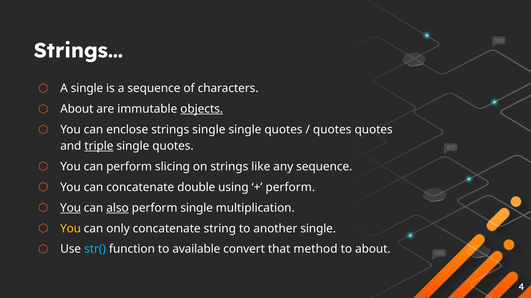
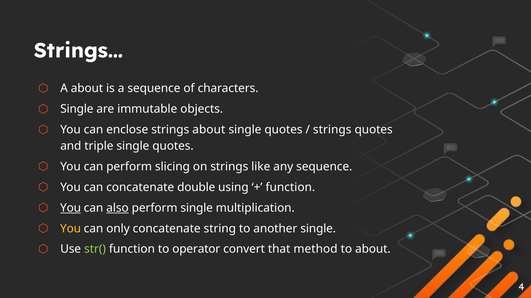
A single: single -> about
About at (77, 109): About -> Single
objects underline: present -> none
strings single: single -> about
quotes at (332, 130): quotes -> strings
triple underline: present -> none
perform at (290, 188): perform -> function
str( colour: light blue -> light green
available: available -> operator
